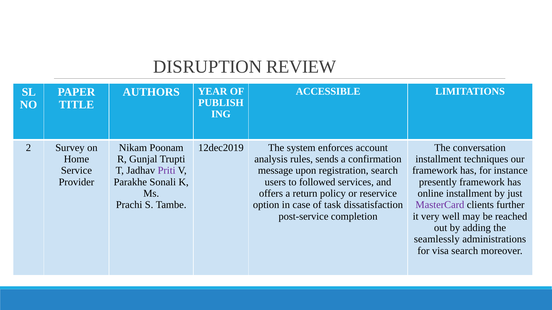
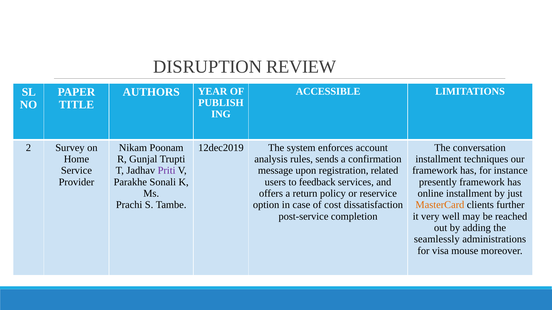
registration search: search -> related
followed: followed -> feedback
task: task -> cost
MasterCard colour: purple -> orange
visa search: search -> mouse
